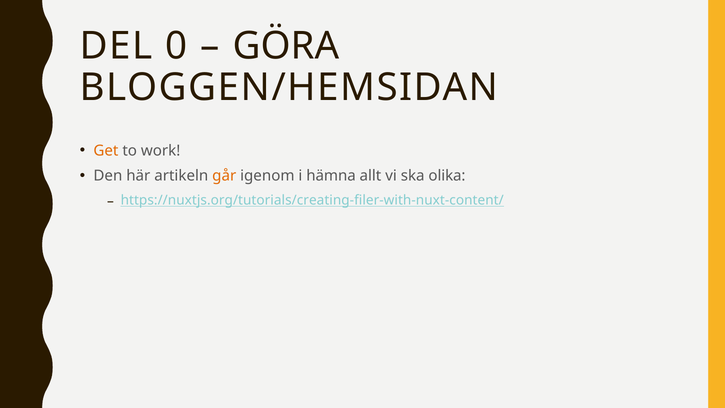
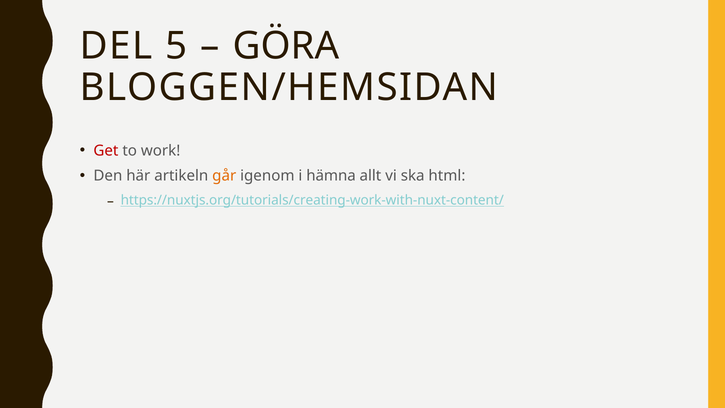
0: 0 -> 5
Get colour: orange -> red
olika: olika -> html
https://nuxtjs.org/tutorials/creating-filer-with-nuxt-content/: https://nuxtjs.org/tutorials/creating-filer-with-nuxt-content/ -> https://nuxtjs.org/tutorials/creating-work-with-nuxt-content/
